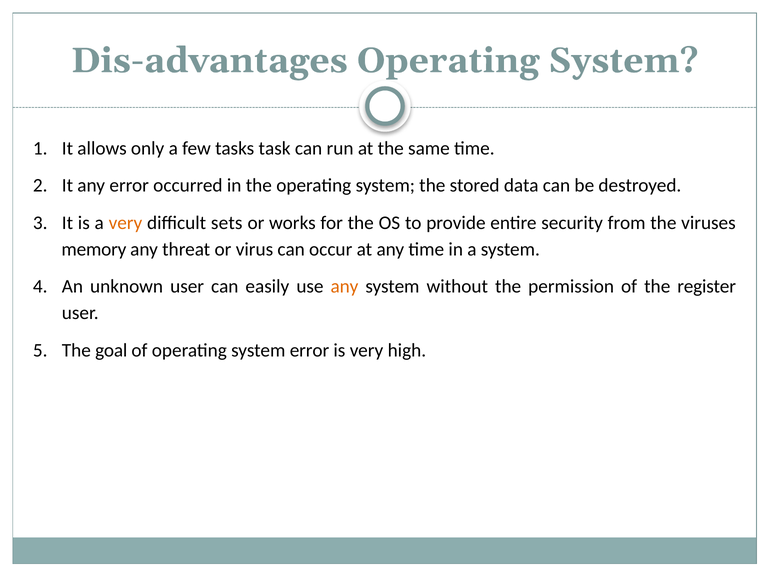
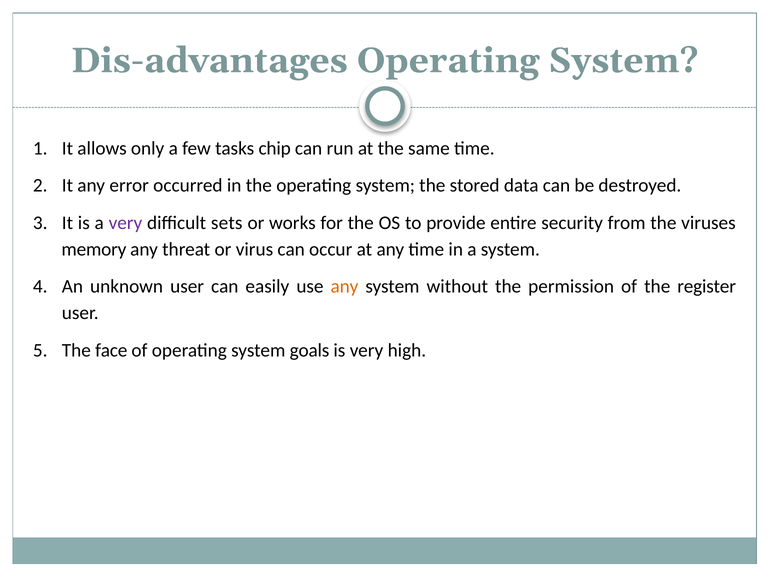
task: task -> chip
very at (125, 223) colour: orange -> purple
goal: goal -> face
system error: error -> goals
